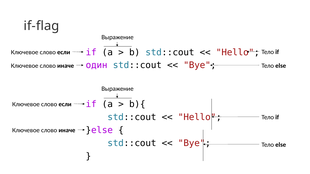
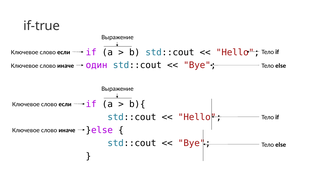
if-flag: if-flag -> if-true
